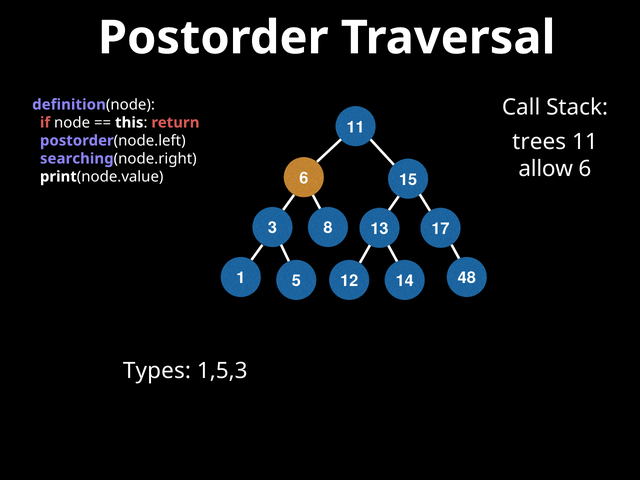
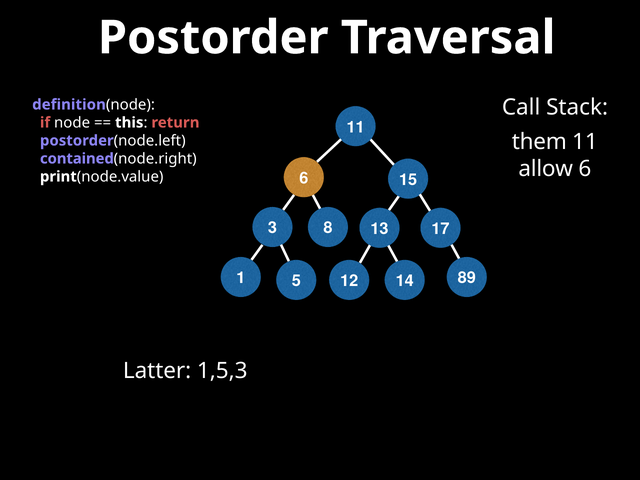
trees: trees -> them
searching: searching -> contained
48: 48 -> 89
Types: Types -> Latter
